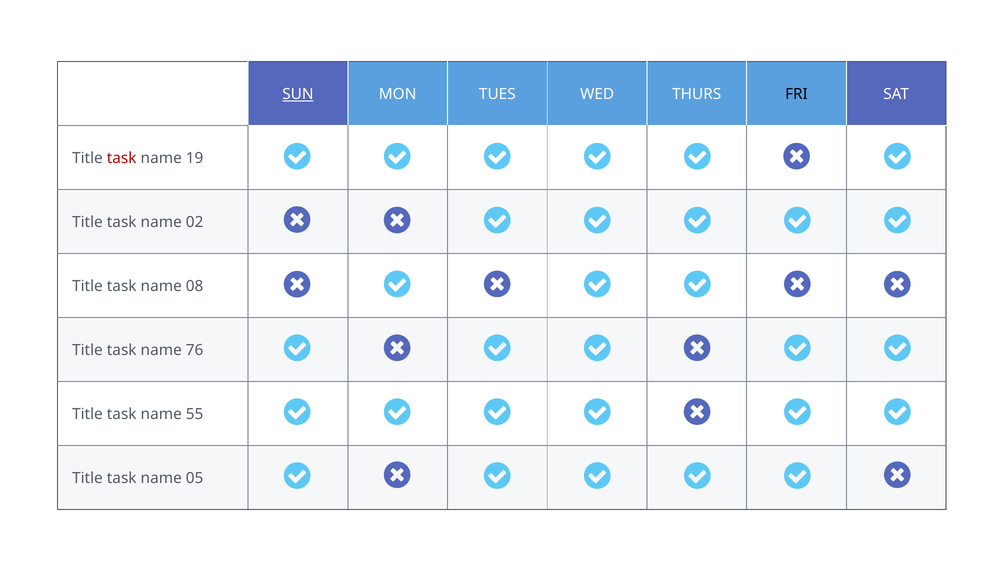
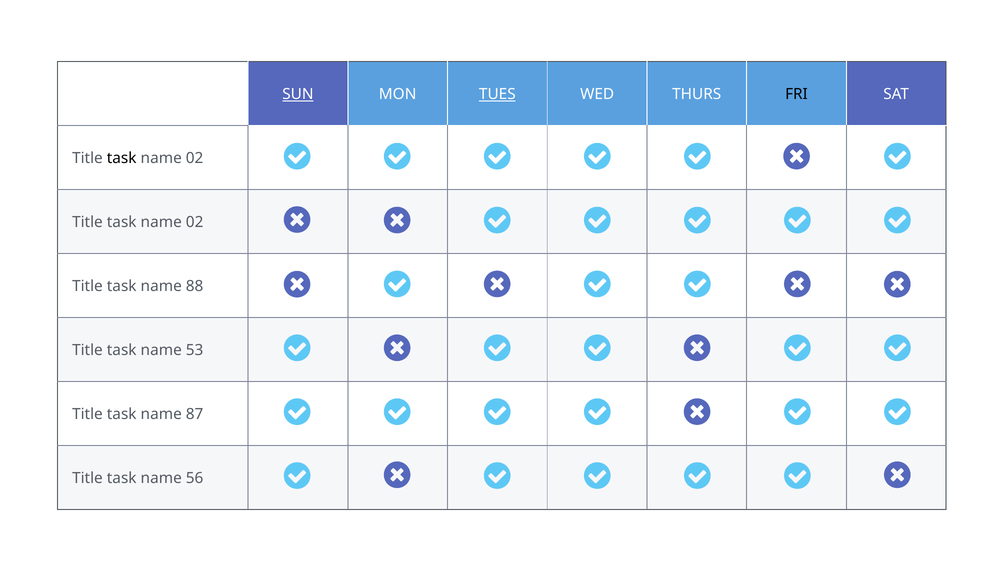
TUES underline: none -> present
task at (122, 158) colour: red -> black
19 at (195, 158): 19 -> 02
08: 08 -> 88
76: 76 -> 53
55: 55 -> 87
05: 05 -> 56
